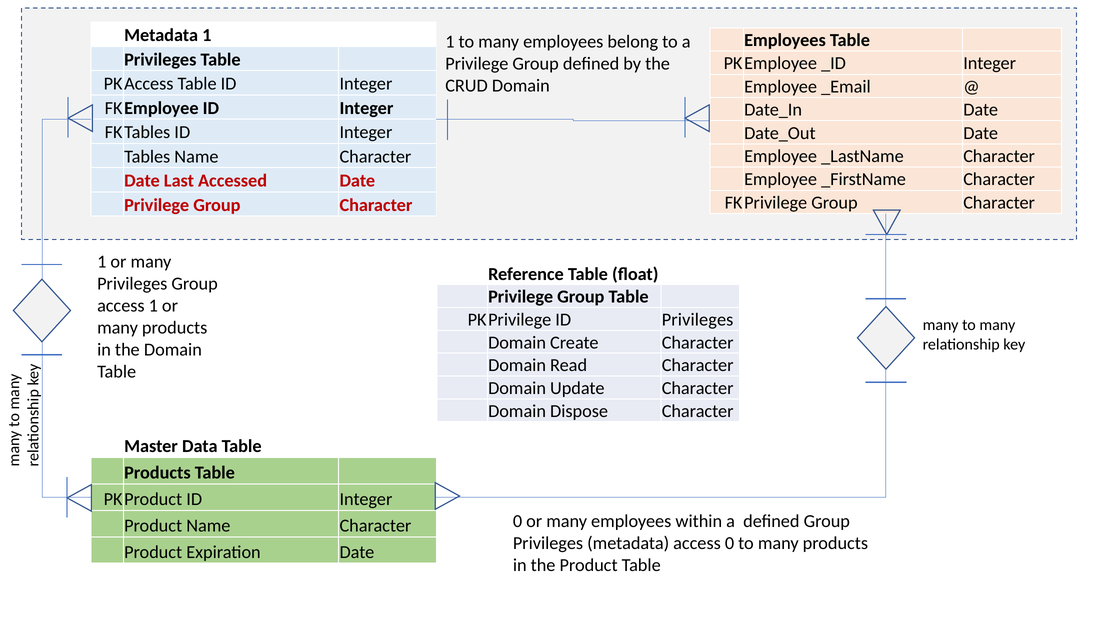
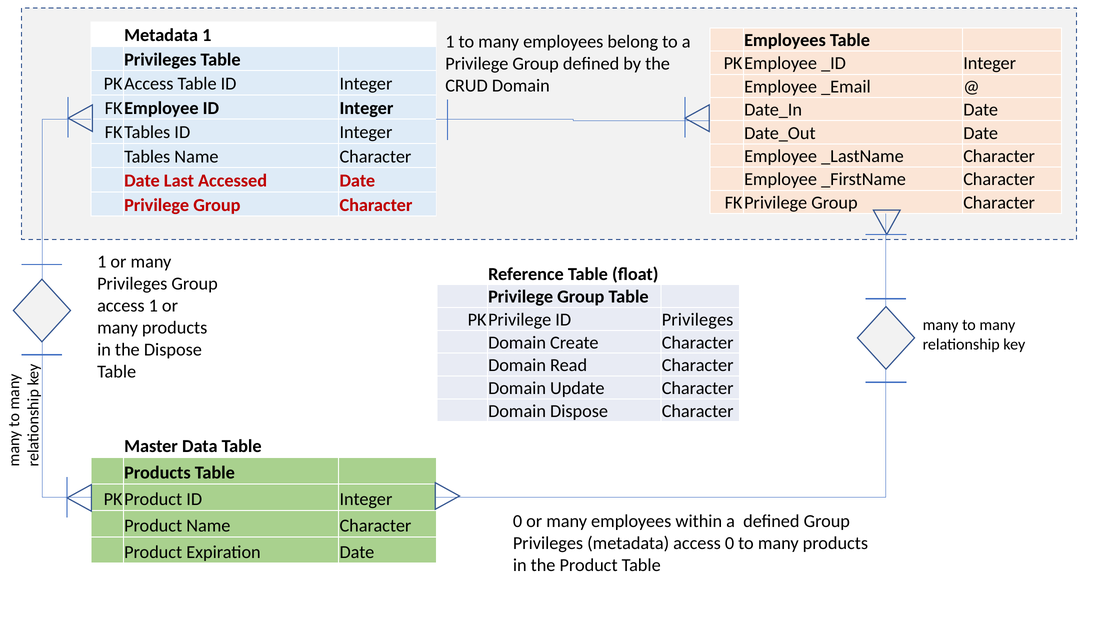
the Domain: Domain -> Dispose
